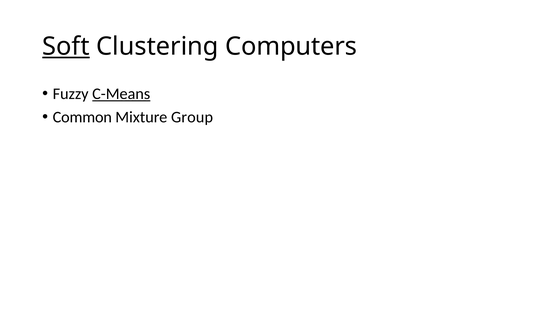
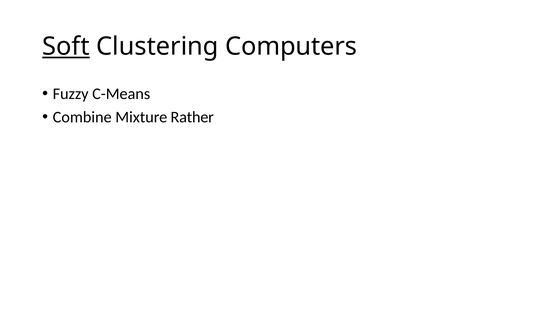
C-Means underline: present -> none
Common: Common -> Combine
Group: Group -> Rather
